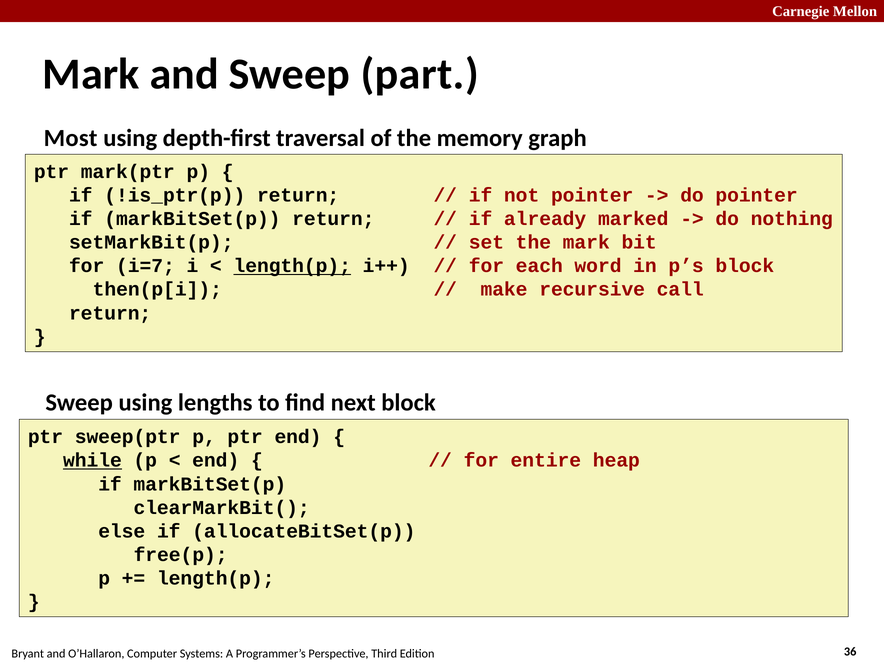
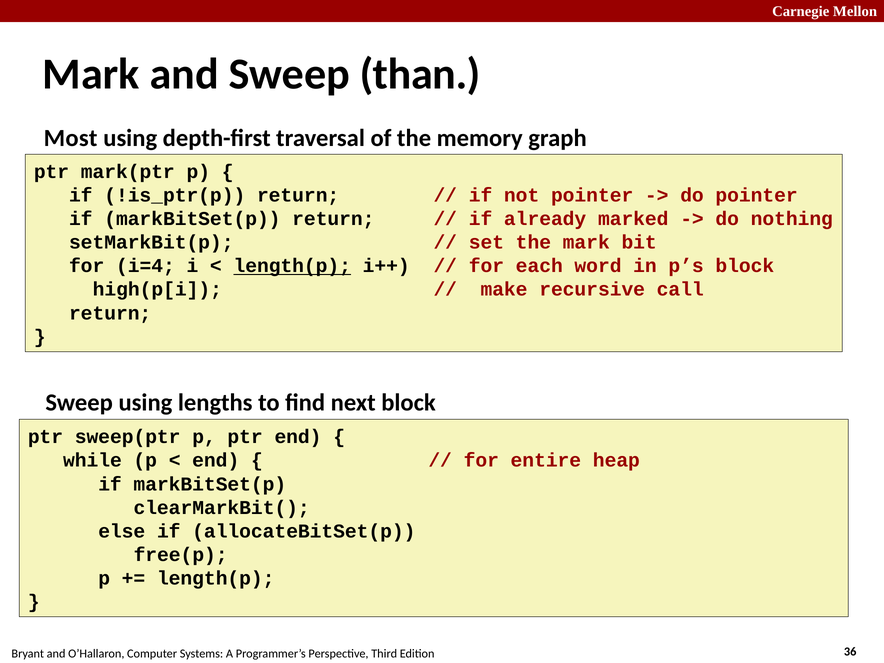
part: part -> than
i=7: i=7 -> i=4
then(p[i: then(p[i -> high(p[i
while underline: present -> none
